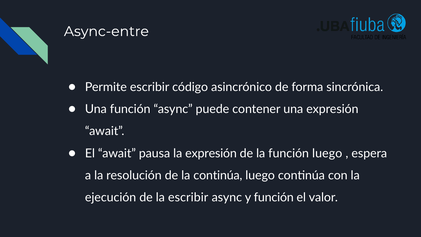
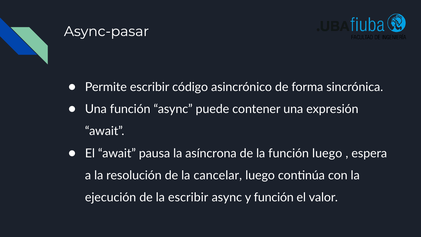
Async-entre: Async-entre -> Async-pasar
la expresión: expresión -> asíncrona
la continúa: continúa -> cancelar
